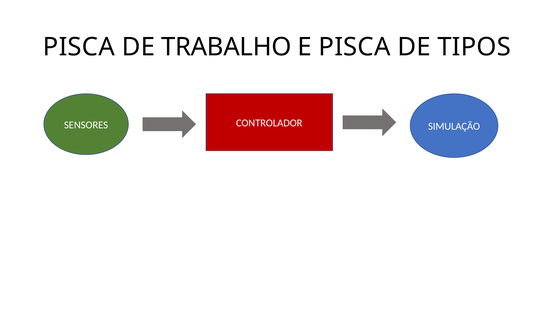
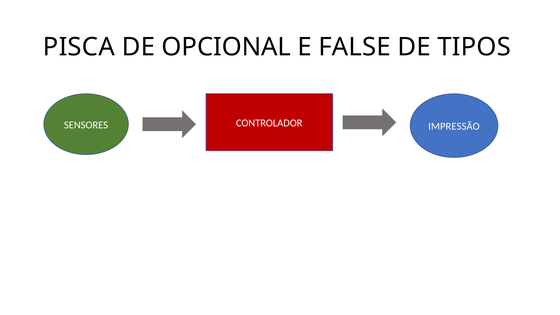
TRABALHO: TRABALHO -> OPCIONAL
E PISCA: PISCA -> FALSE
SIMULAÇÃO: SIMULAÇÃO -> IMPRESSÃO
